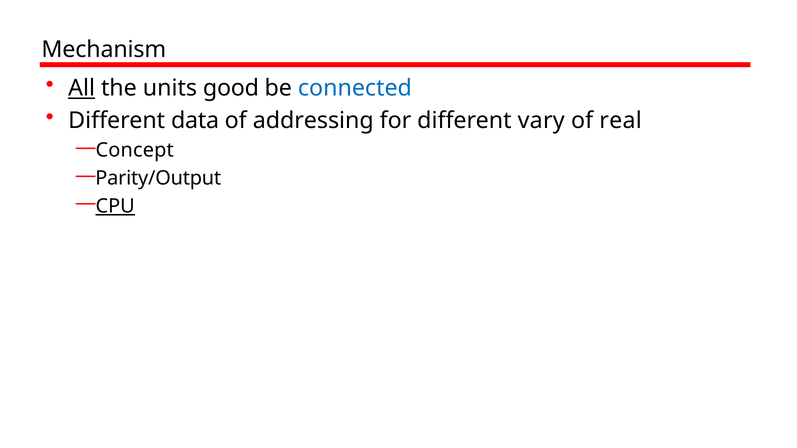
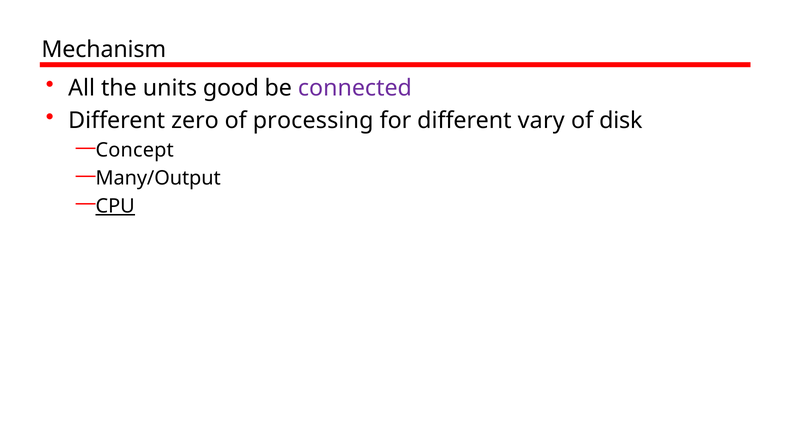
All underline: present -> none
connected colour: blue -> purple
data: data -> zero
addressing: addressing -> processing
real: real -> disk
Parity/Output: Parity/Output -> Many/Output
